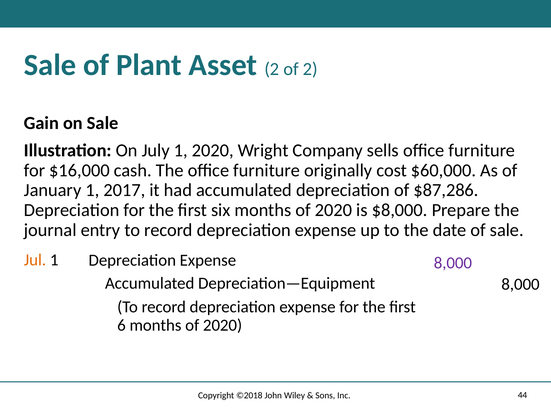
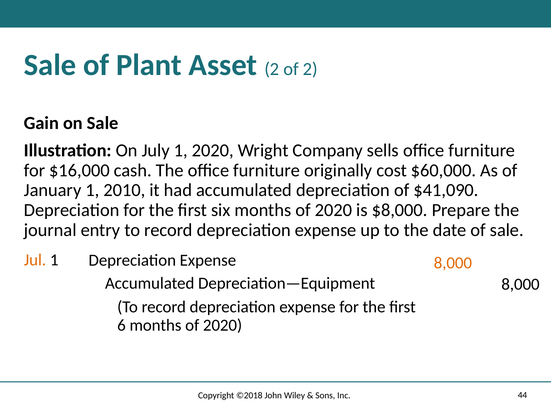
2017: 2017 -> 2010
$87,286: $87,286 -> $41,090
8,000 at (453, 262) colour: purple -> orange
